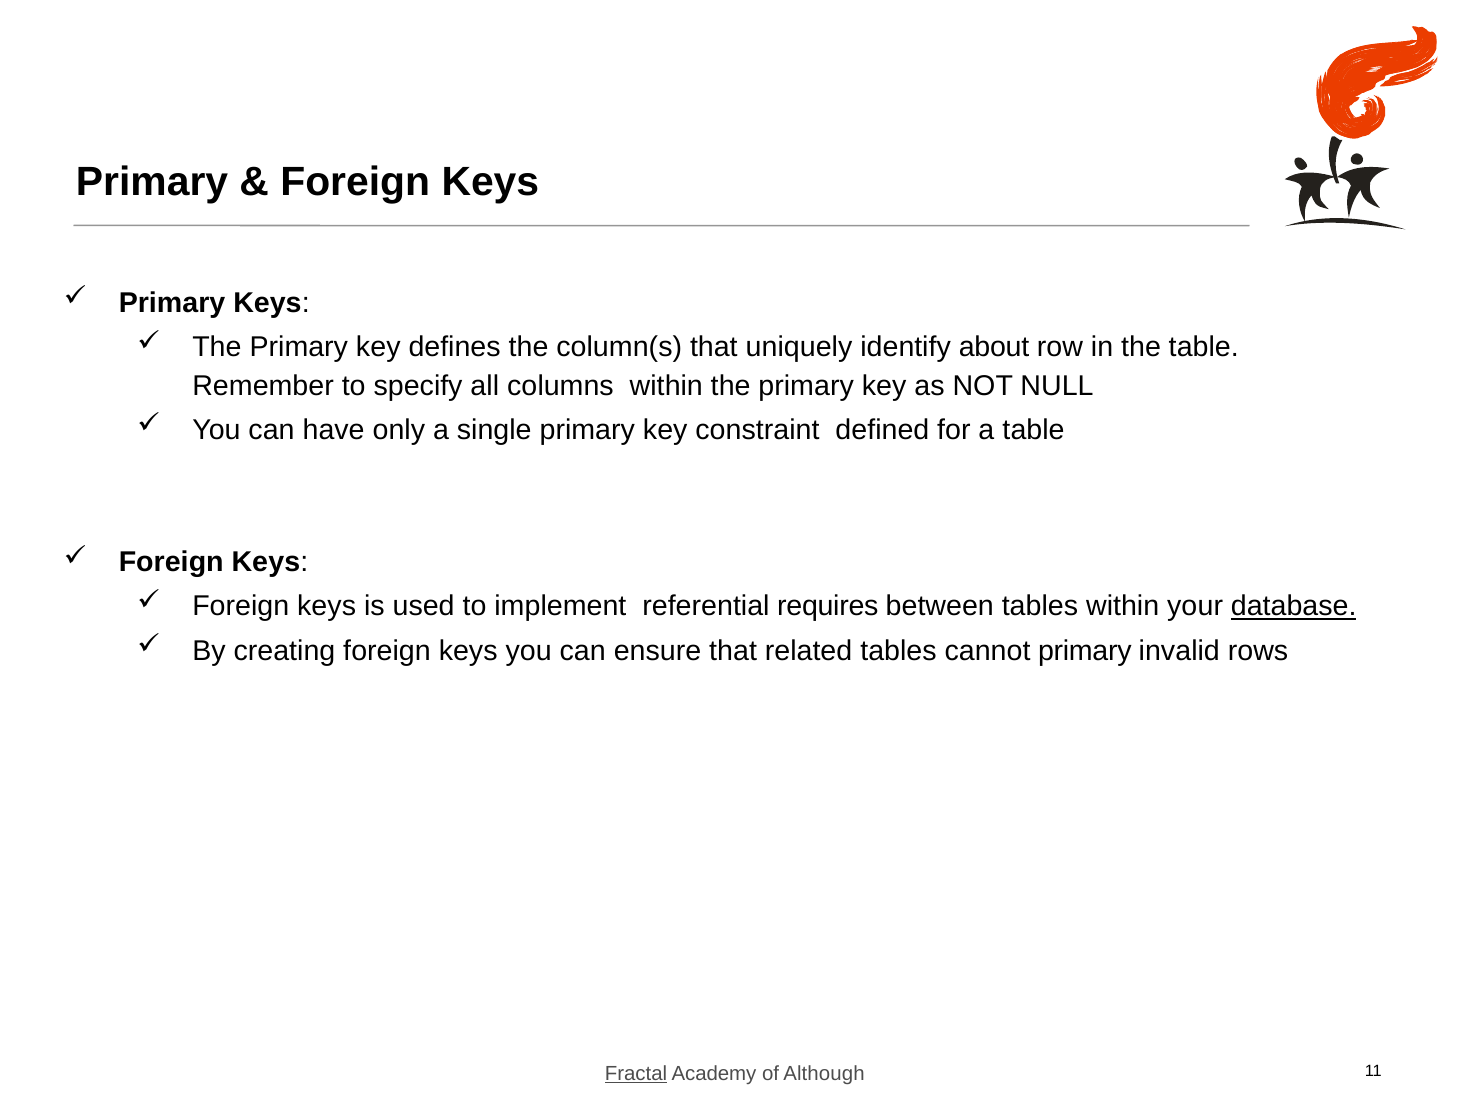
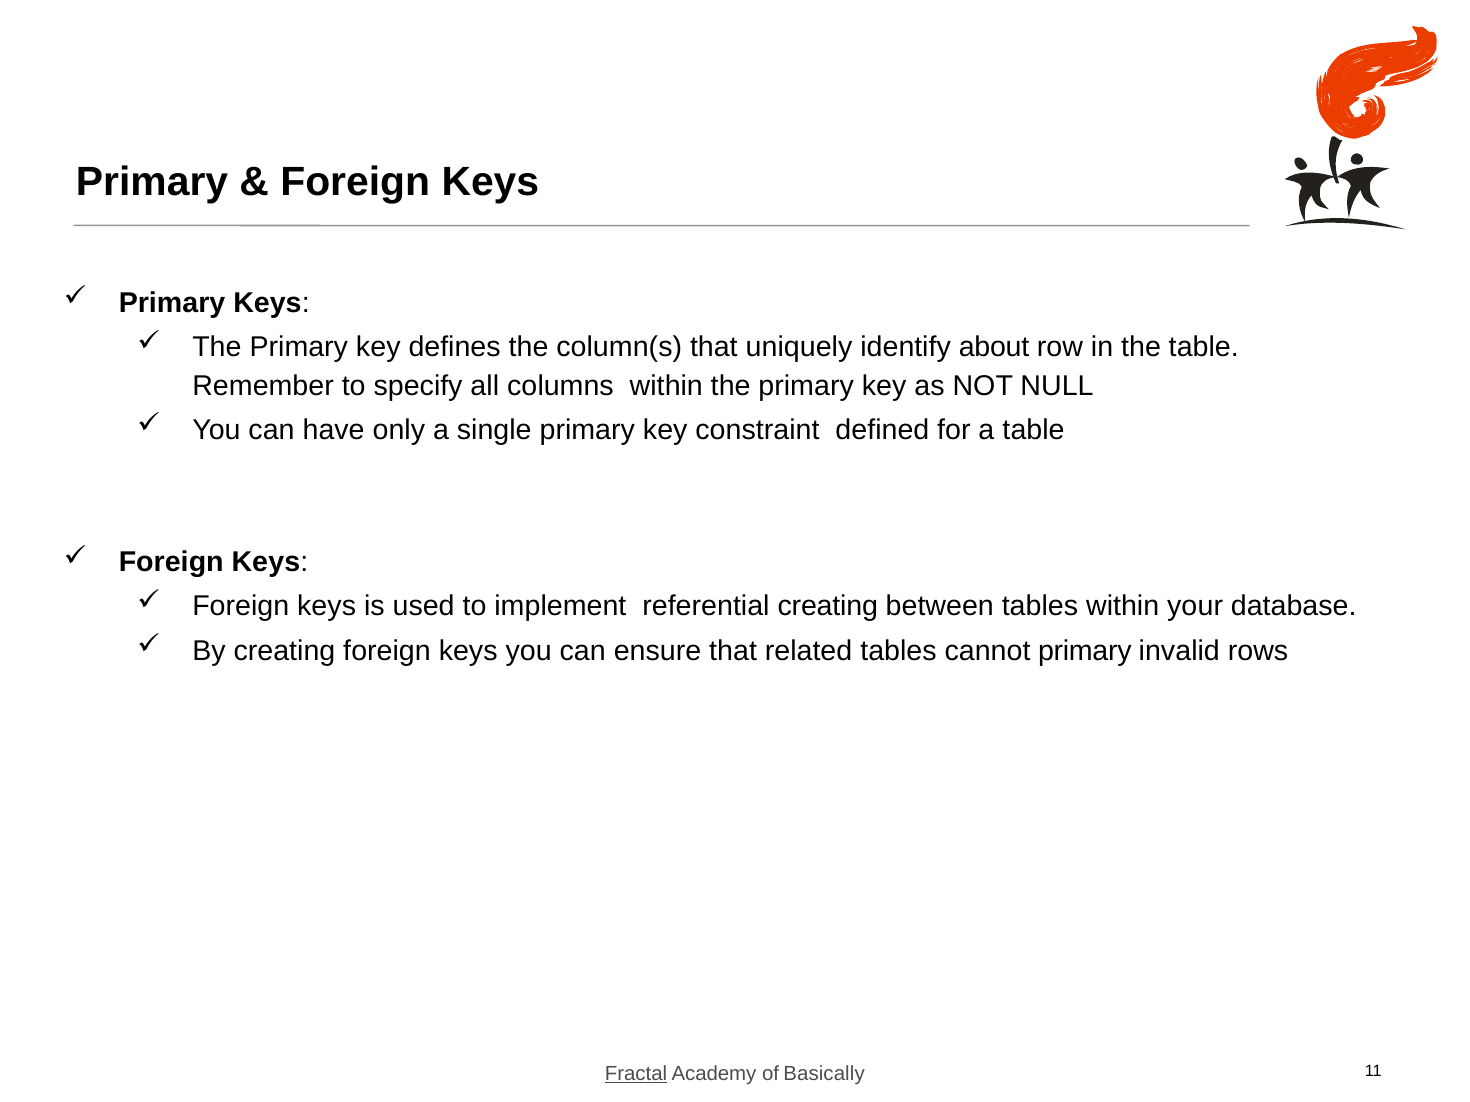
referential requires: requires -> creating
database underline: present -> none
Although: Although -> Basically
